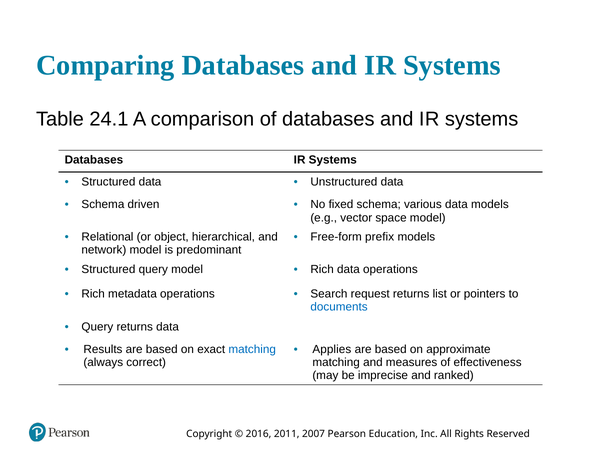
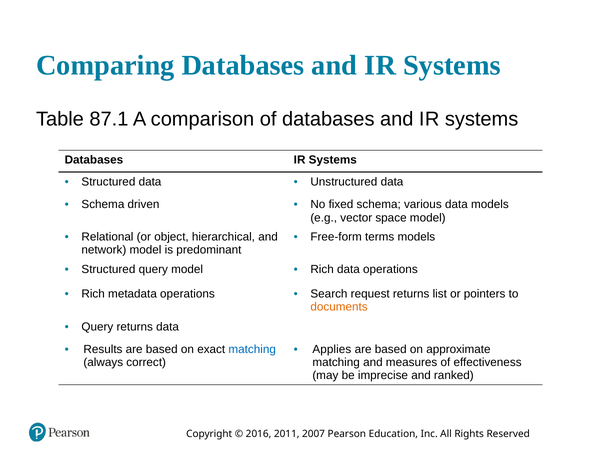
24.1: 24.1 -> 87.1
prefix: prefix -> terms
documents colour: blue -> orange
